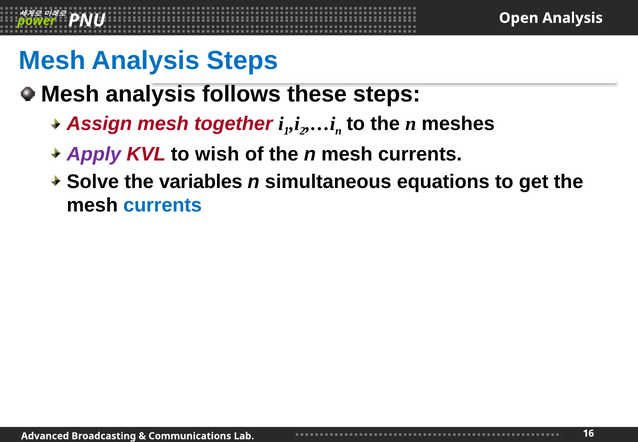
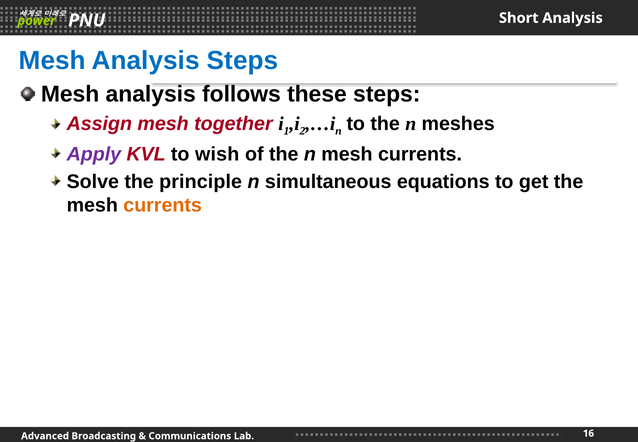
Open: Open -> Short
variables: variables -> principle
currents at (163, 205) colour: blue -> orange
